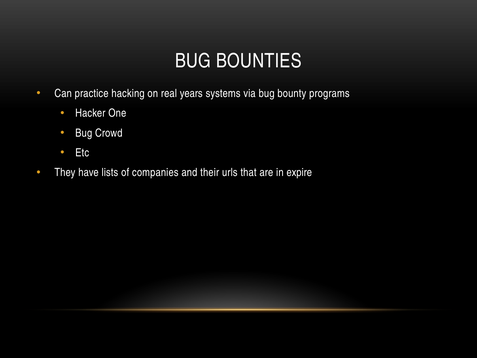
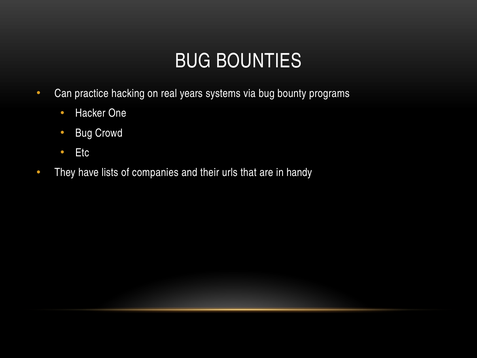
expire: expire -> handy
